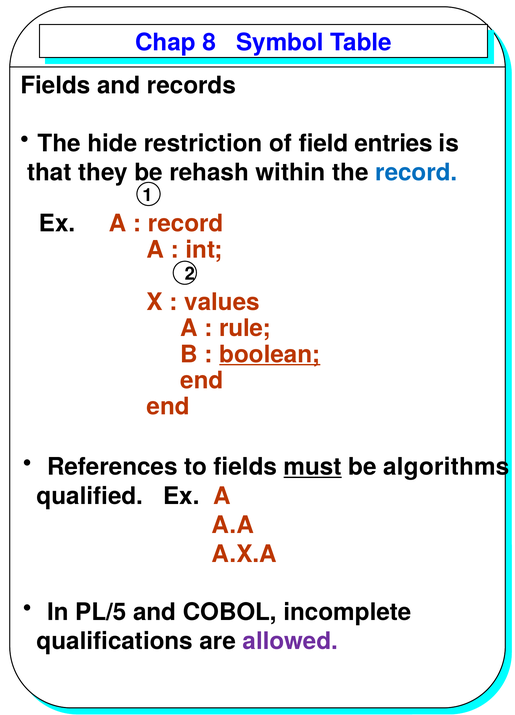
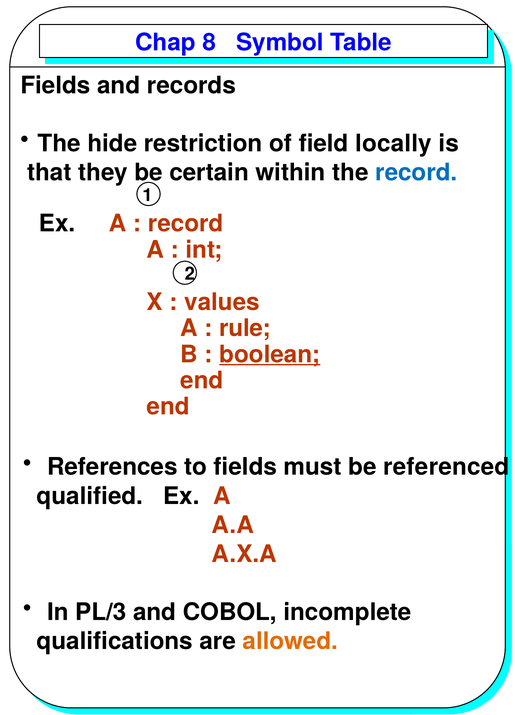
entries: entries -> locally
rehash: rehash -> certain
must underline: present -> none
algorithms: algorithms -> referenced
PL/5: PL/5 -> PL/3
allowed colour: purple -> orange
